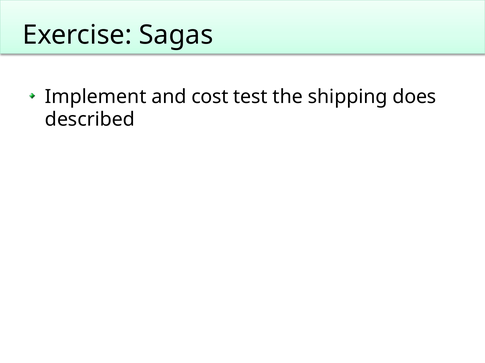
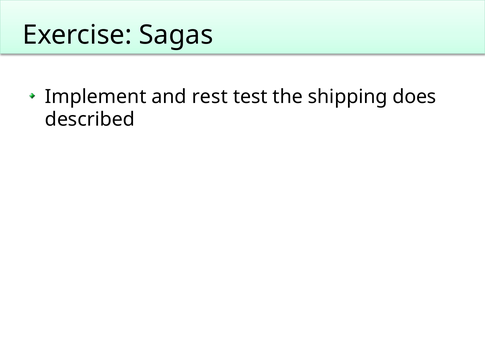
cost: cost -> rest
